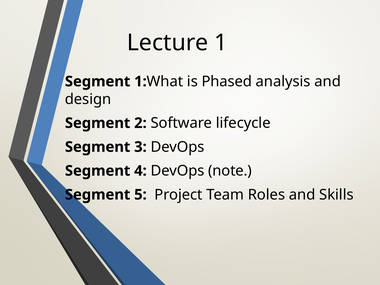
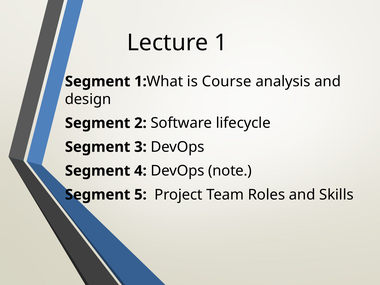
Phased: Phased -> Course
